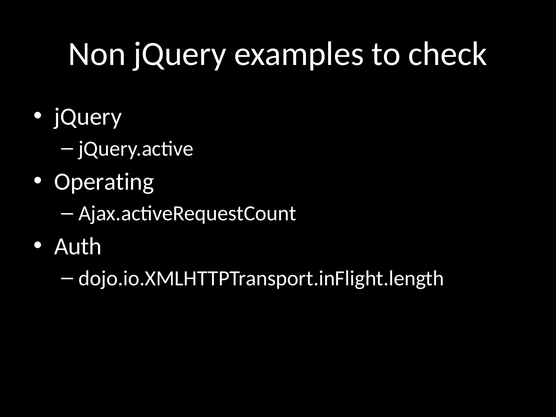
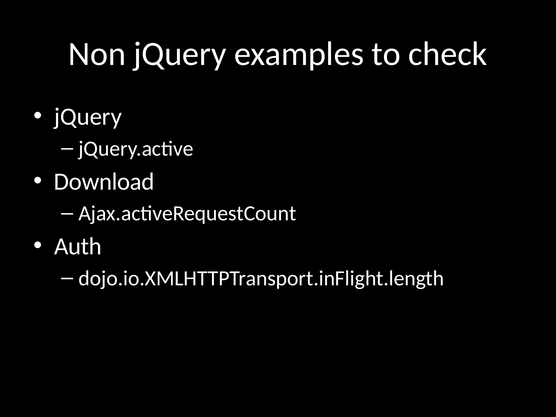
Operating: Operating -> Download
